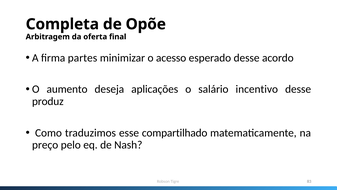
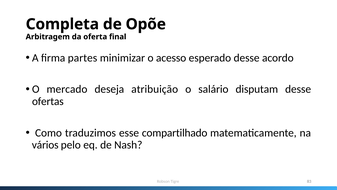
aumento: aumento -> mercado
aplicações: aplicações -> atribuição
incentivo: incentivo -> disputam
produz: produz -> ofertas
preço: preço -> vários
